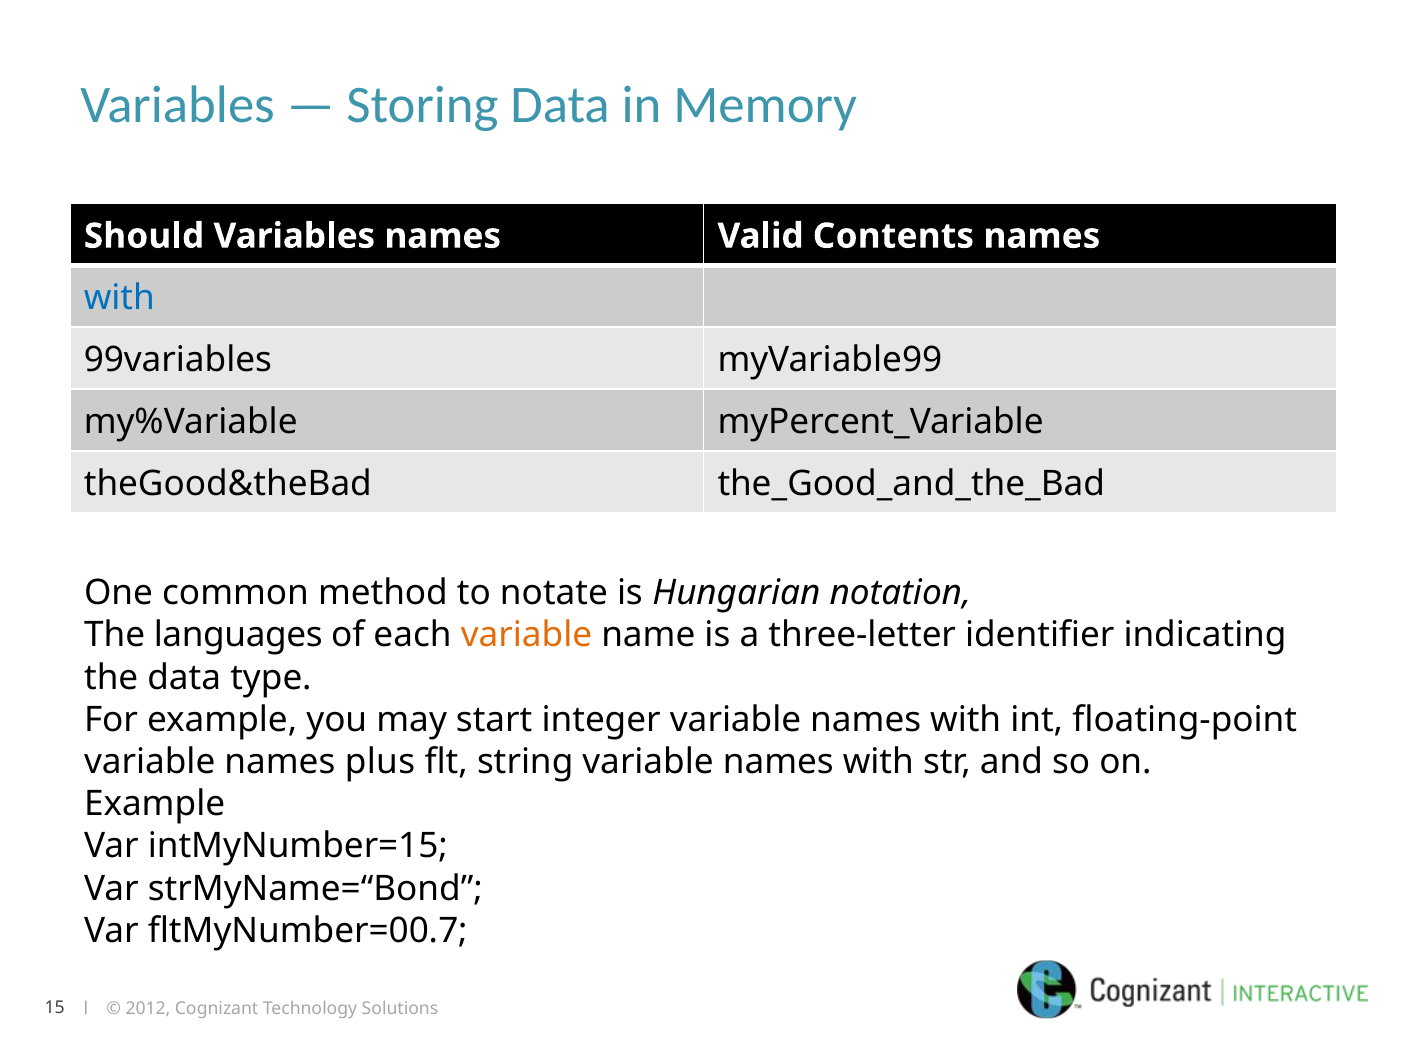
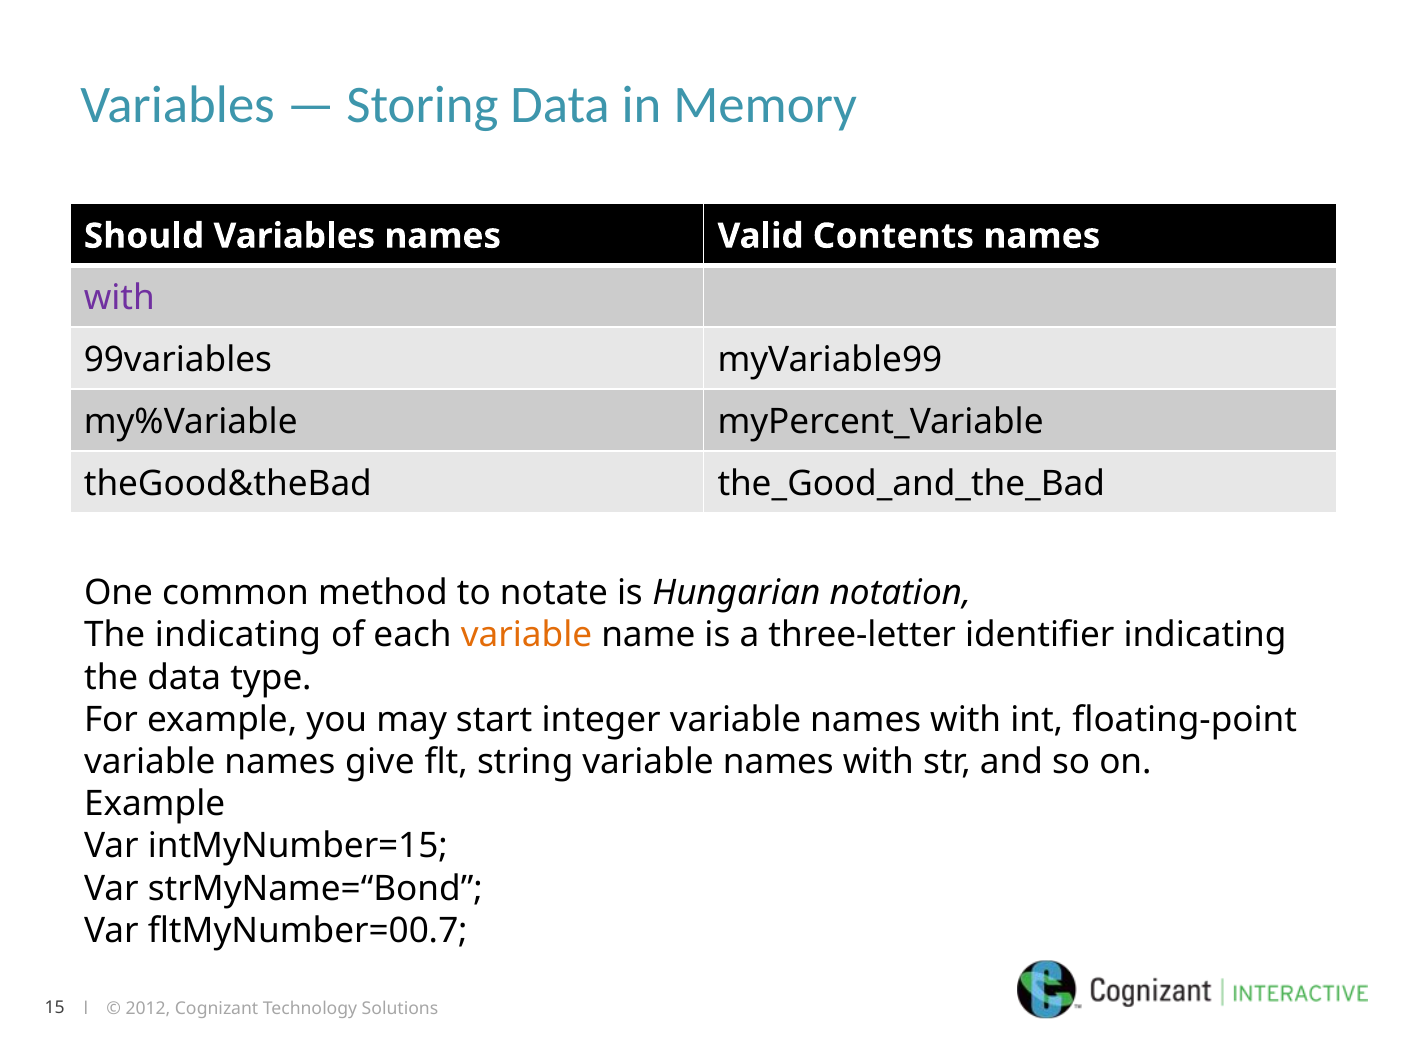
with at (119, 298) colour: blue -> purple
The languages: languages -> indicating
plus: plus -> give
